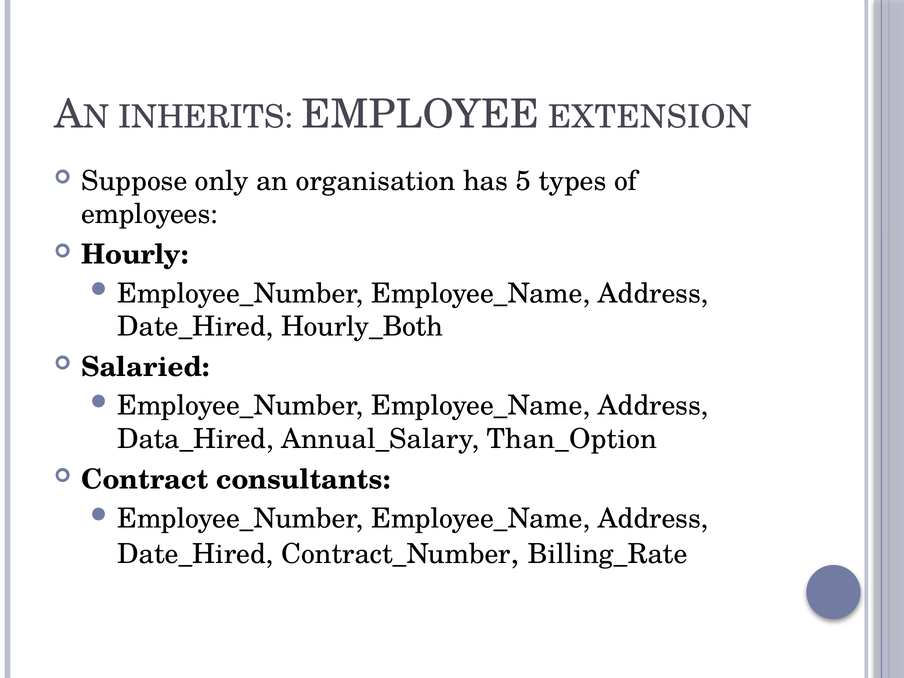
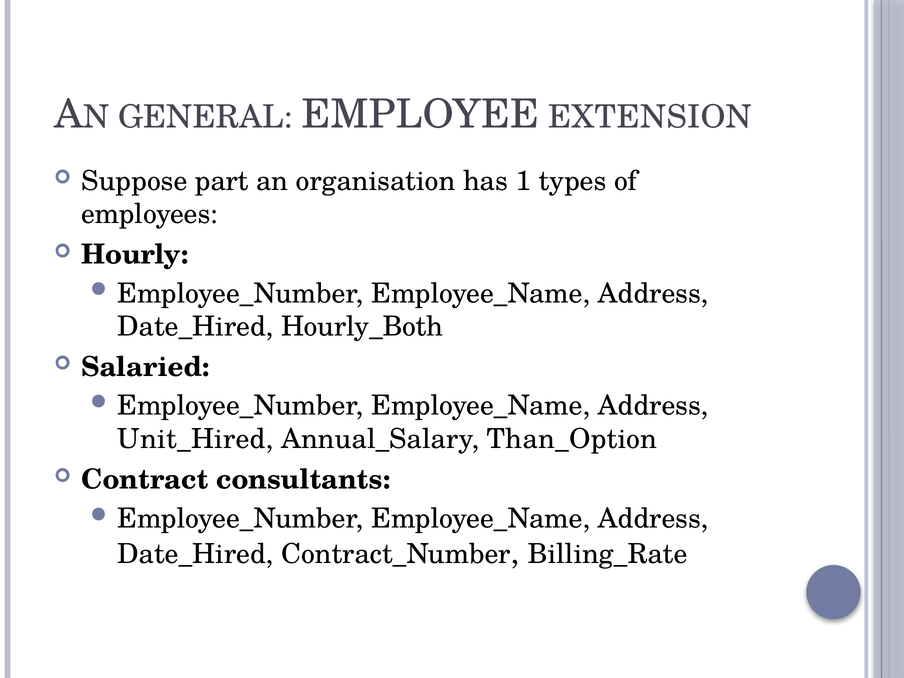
INHERITS: INHERITS -> GENERAL
only: only -> part
5: 5 -> 1
Data_Hired: Data_Hired -> Unit_Hired
